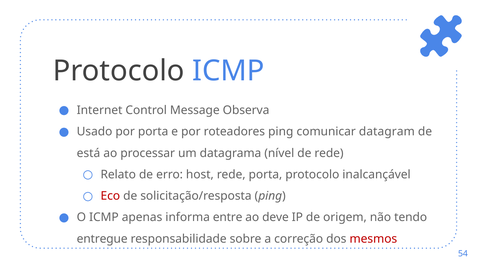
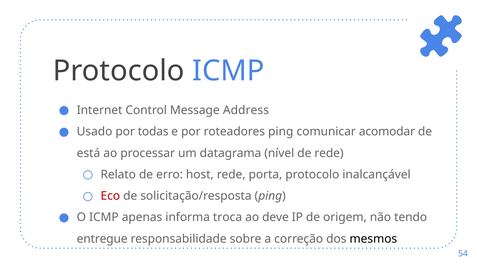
Observa: Observa -> Address
por porta: porta -> todas
datagram: datagram -> acomodar
entre: entre -> troca
mesmos colour: red -> black
